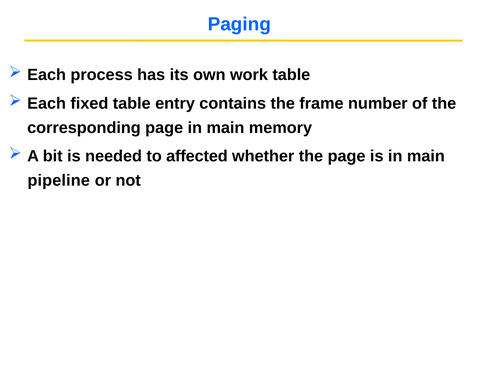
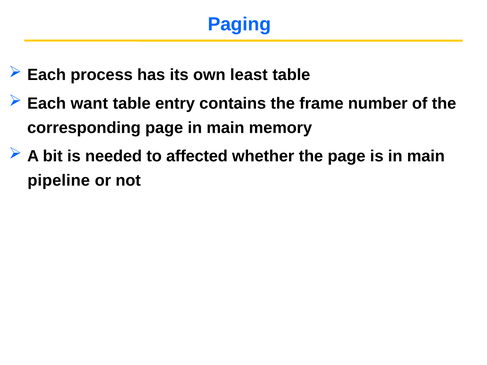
work: work -> least
fixed: fixed -> want
